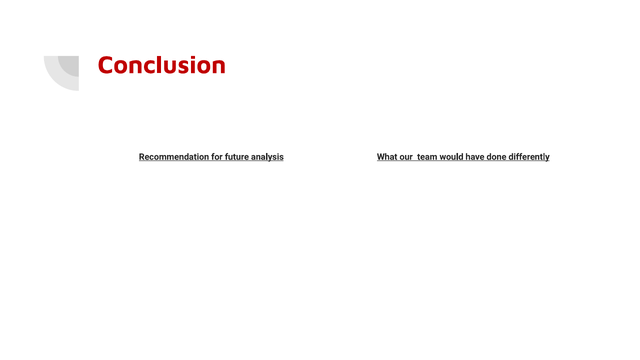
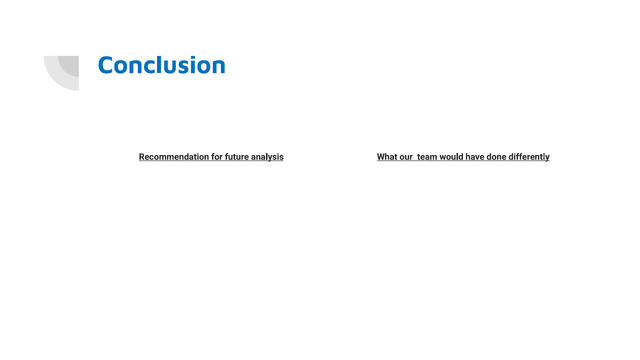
Conclusion colour: red -> blue
